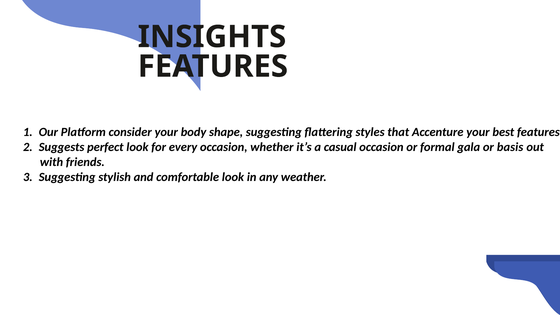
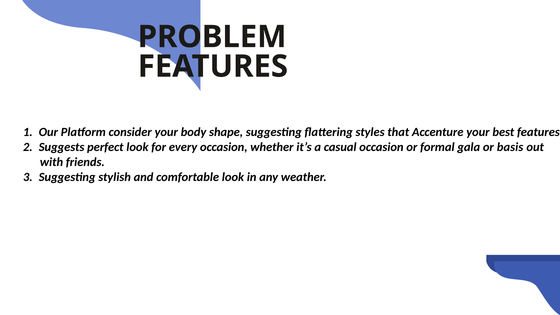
INSIGHTS: INSIGHTS -> PROBLEM
